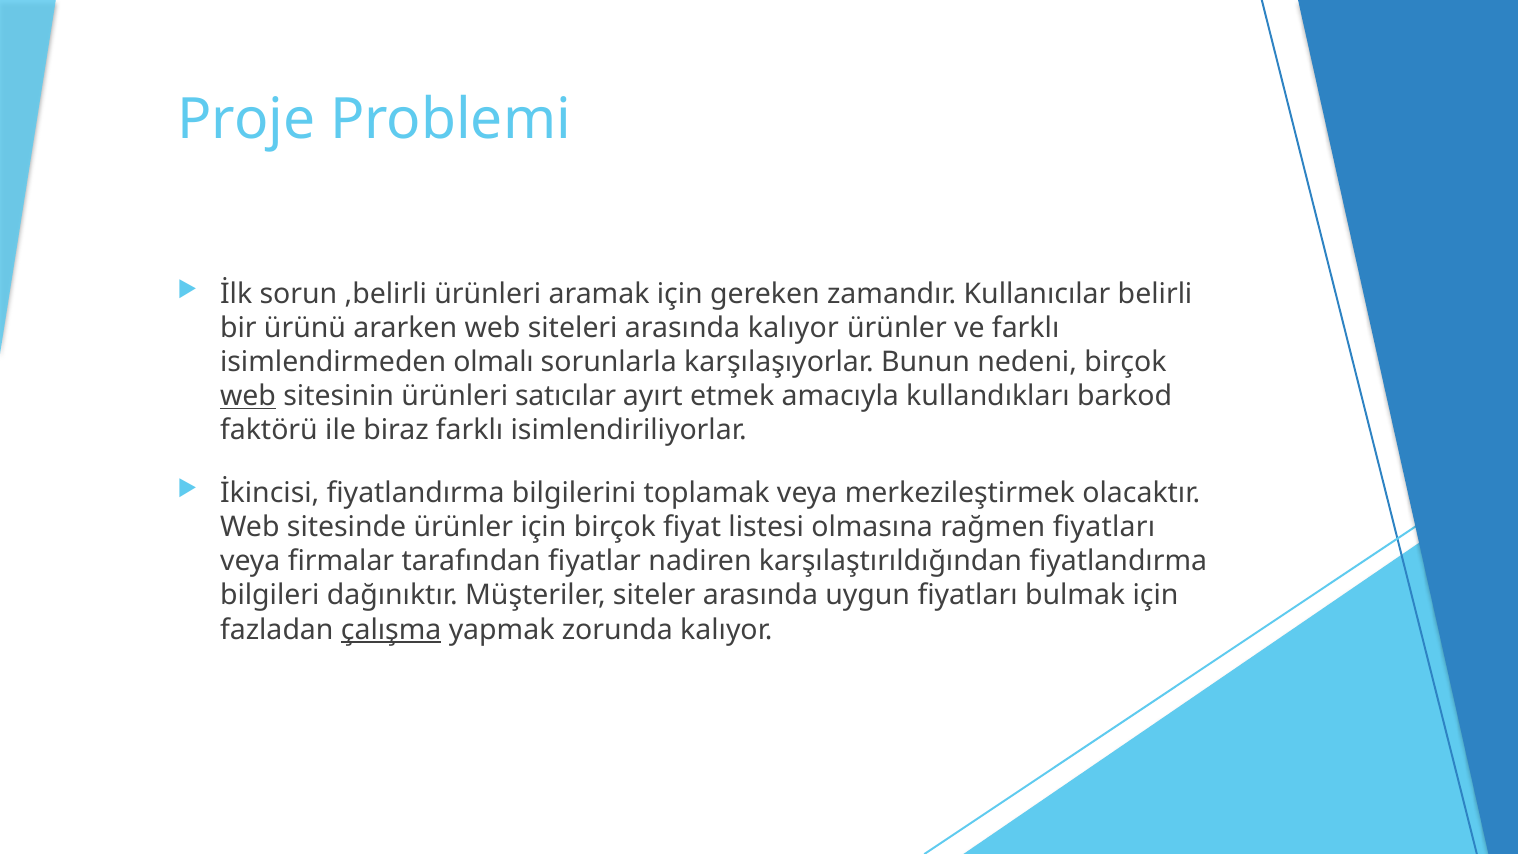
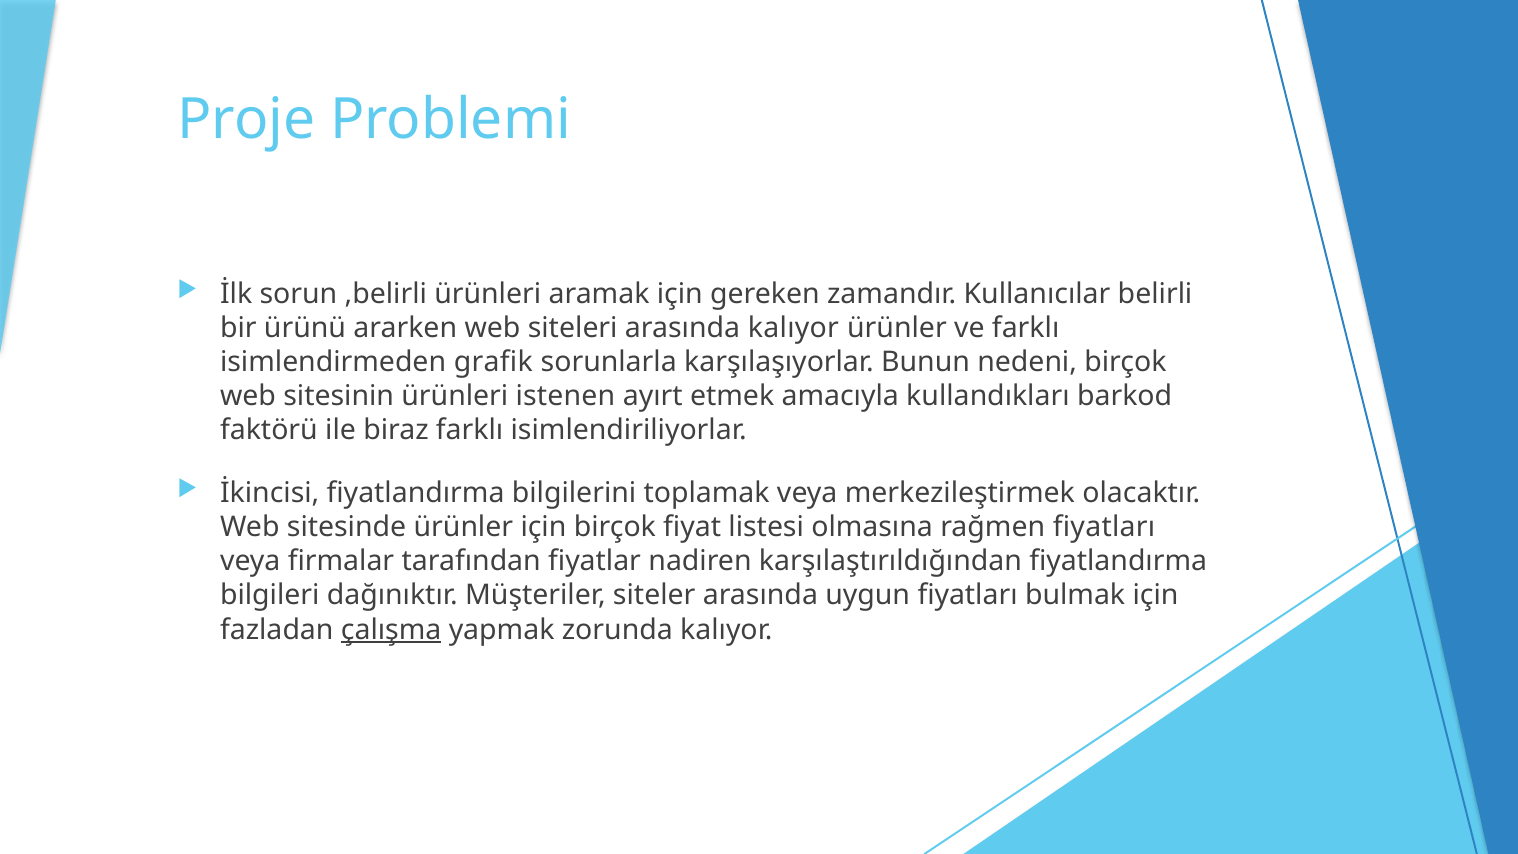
olmalı: olmalı -> grafik
web at (248, 396) underline: present -> none
satıcılar: satıcılar -> istenen
